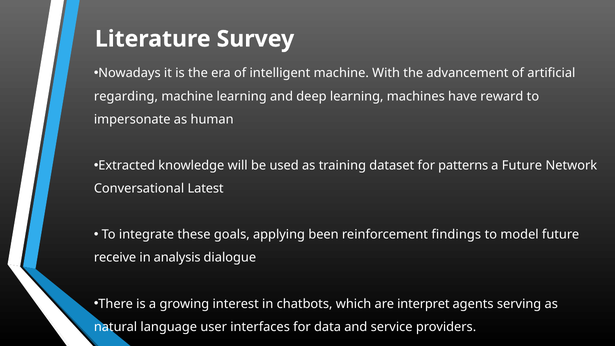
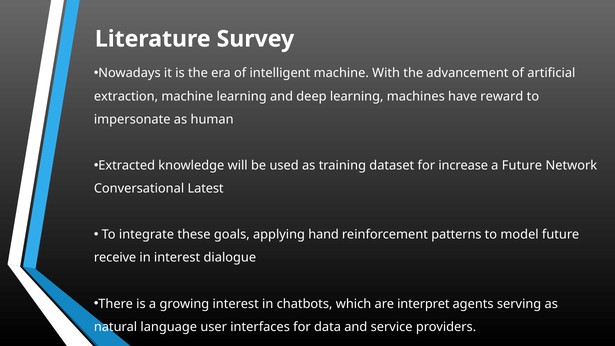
regarding: regarding -> extraction
patterns: patterns -> increase
been: been -> hand
findings: findings -> patterns
in analysis: analysis -> interest
